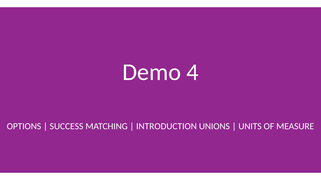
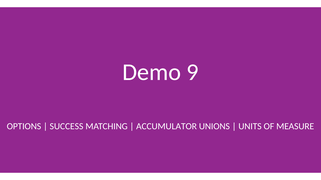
4: 4 -> 9
INTRODUCTION: INTRODUCTION -> ACCUMULATOR
